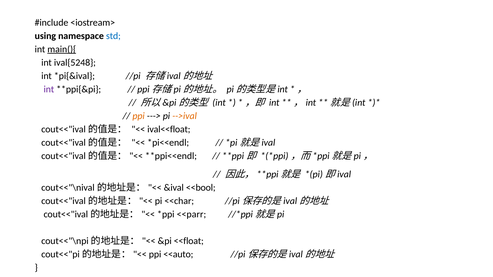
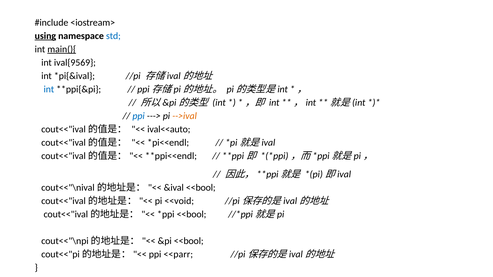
using underline: none -> present
ival{5248: ival{5248 -> ival{9569
int at (49, 89) colour: purple -> blue
ppi at (139, 116) colour: orange -> blue
ival<<float: ival<<float -> ival<<auto
<<char: <<char -> <<void
<<parr at (191, 214): <<parr -> <<bool
&pi <<float: <<float -> <<bool
<<auto: <<auto -> <<parr
